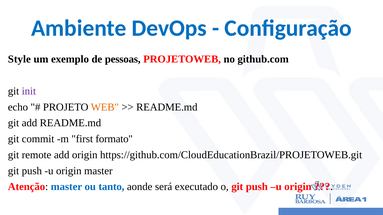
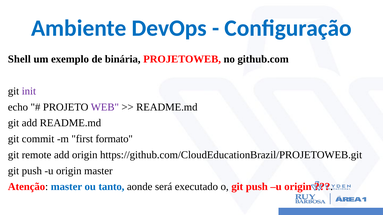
Style: Style -> Shell
pessoas: pessoas -> binária
WEB colour: orange -> purple
